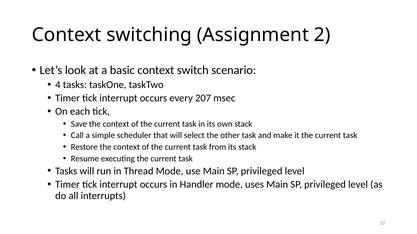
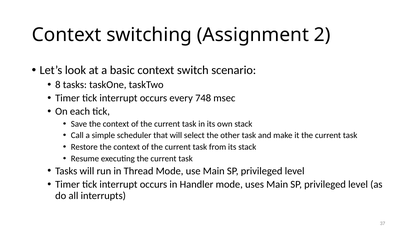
4: 4 -> 8
207: 207 -> 748
